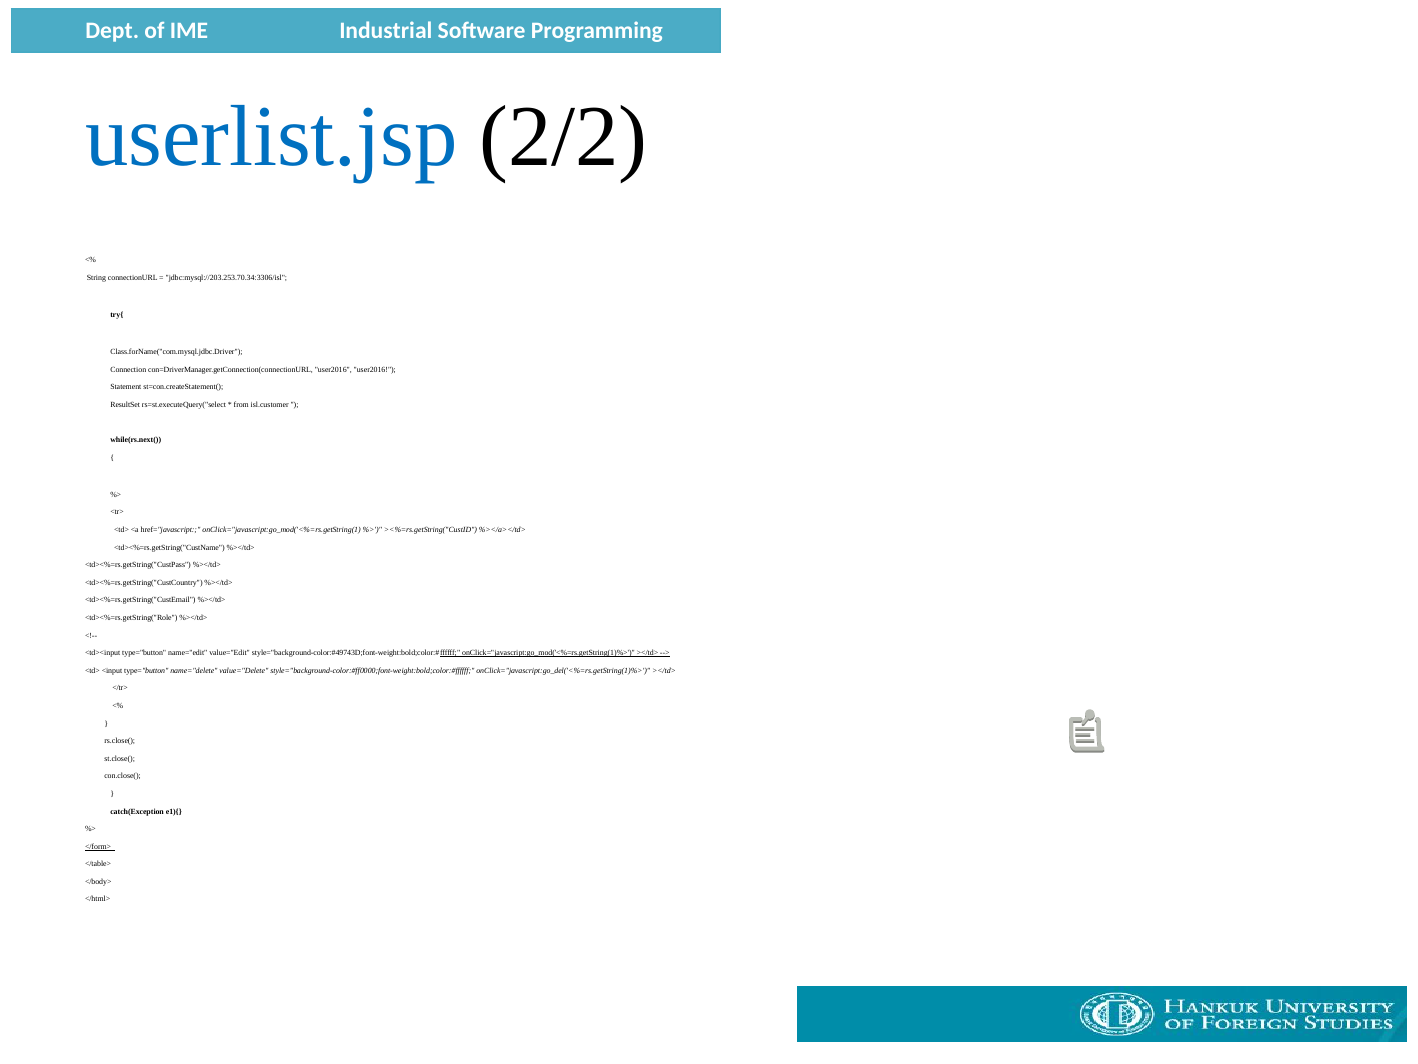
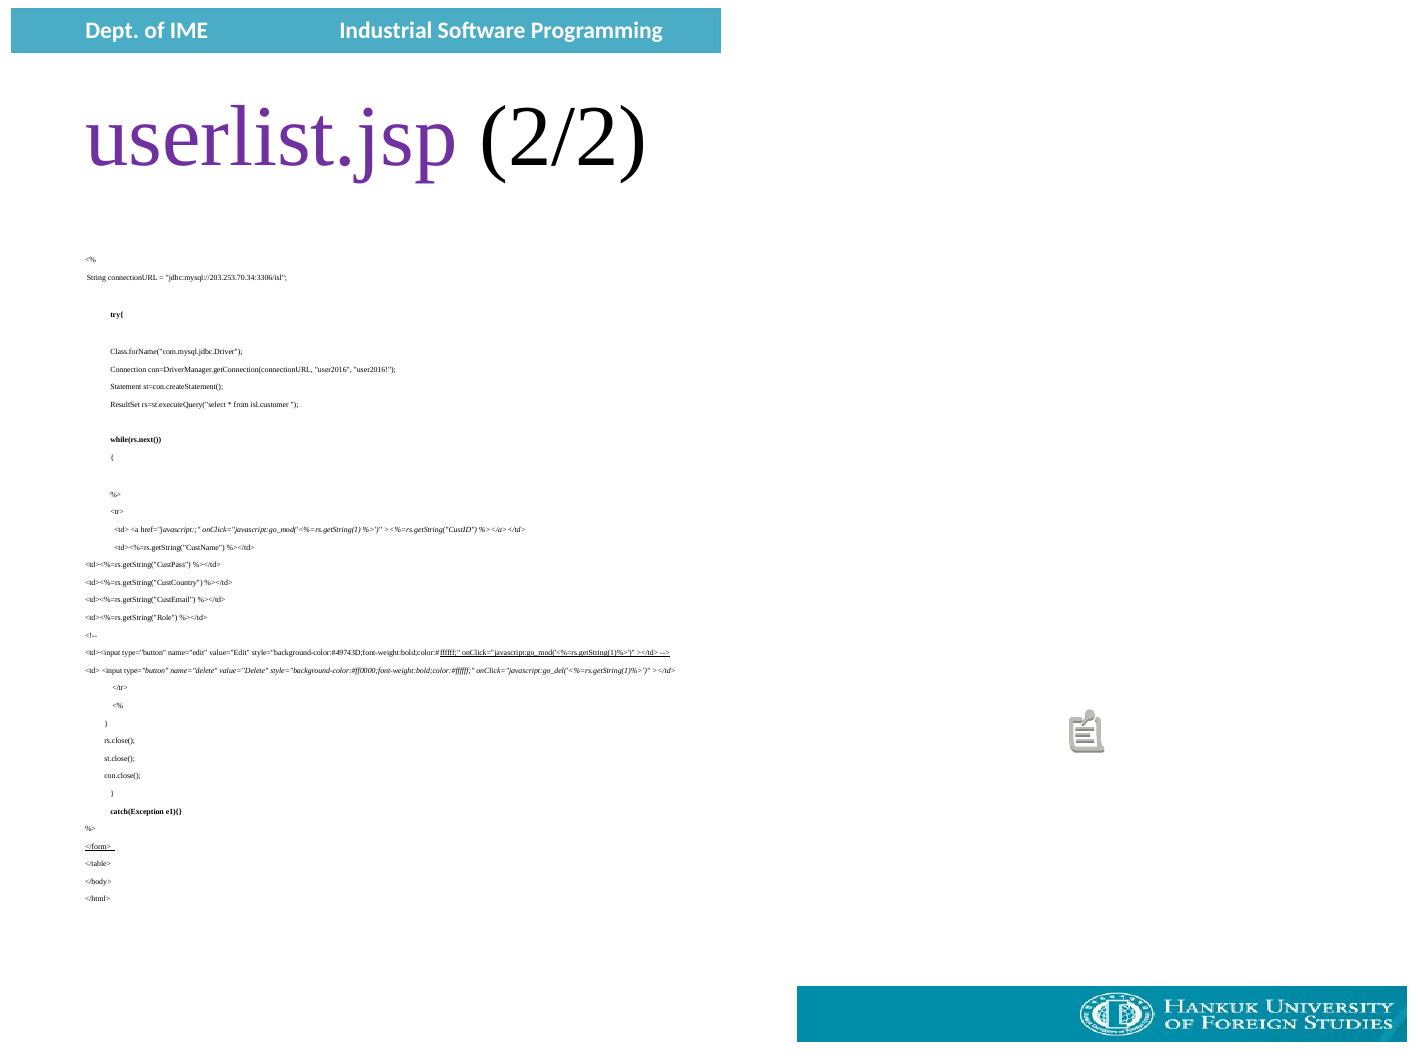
userlist.jsp colour: blue -> purple
